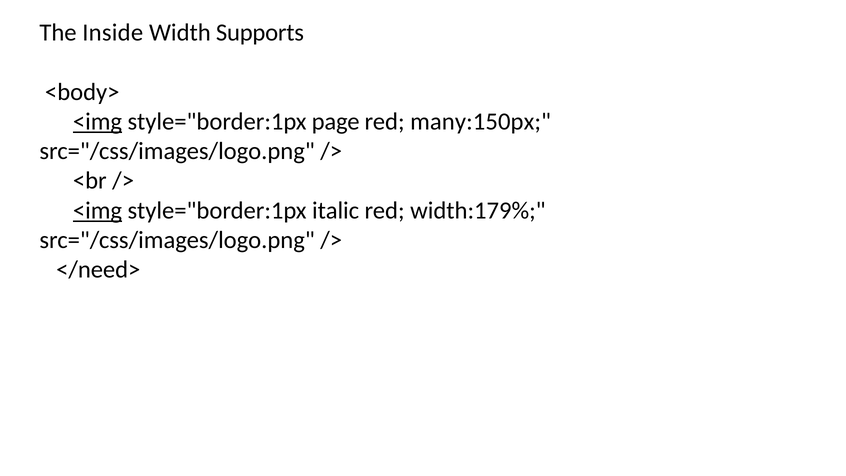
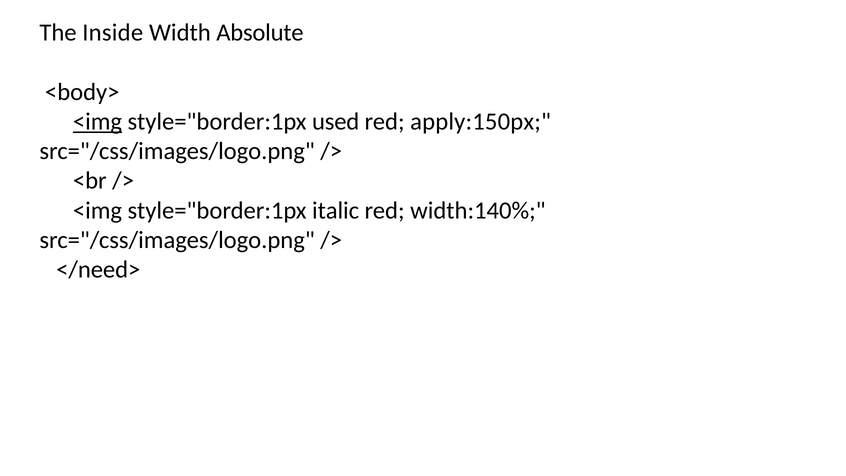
Supports: Supports -> Absolute
page: page -> used
many:150px: many:150px -> apply:150px
<img at (98, 210) underline: present -> none
width:179%: width:179% -> width:140%
